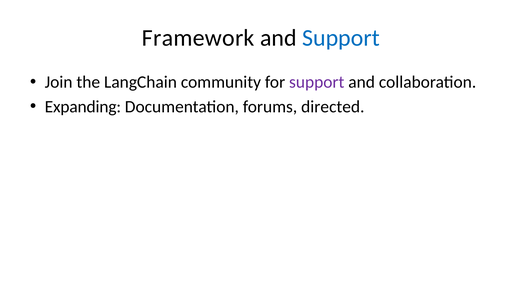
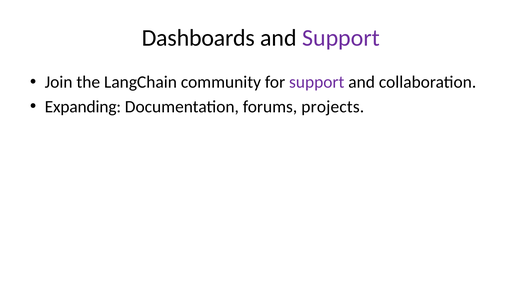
Framework: Framework -> Dashboards
Support at (341, 38) colour: blue -> purple
directed: directed -> projects
